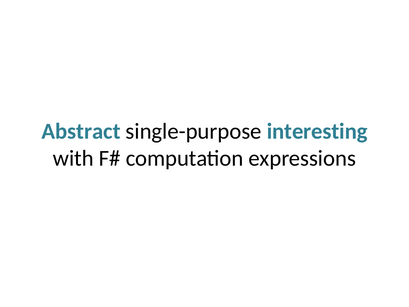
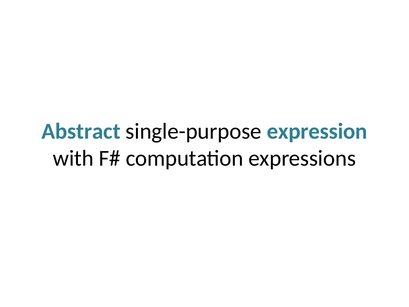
interesting: interesting -> expression
